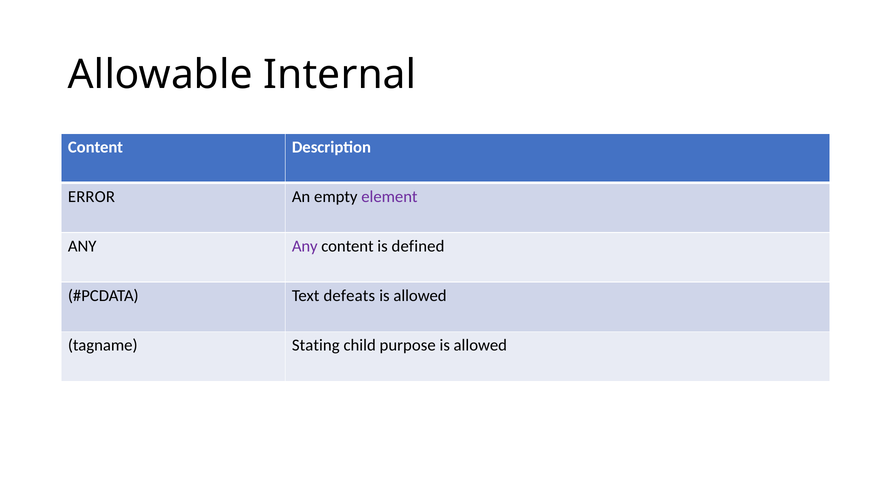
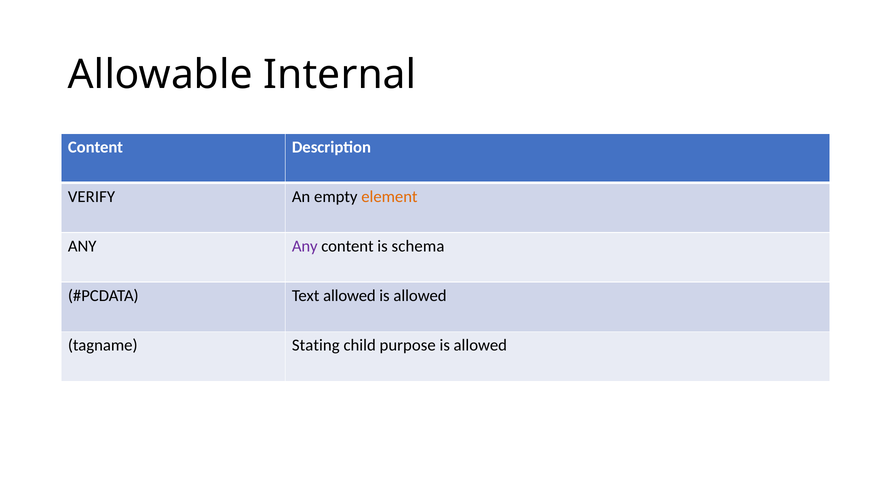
ERROR: ERROR -> VERIFY
element colour: purple -> orange
defined: defined -> schema
Text defeats: defeats -> allowed
